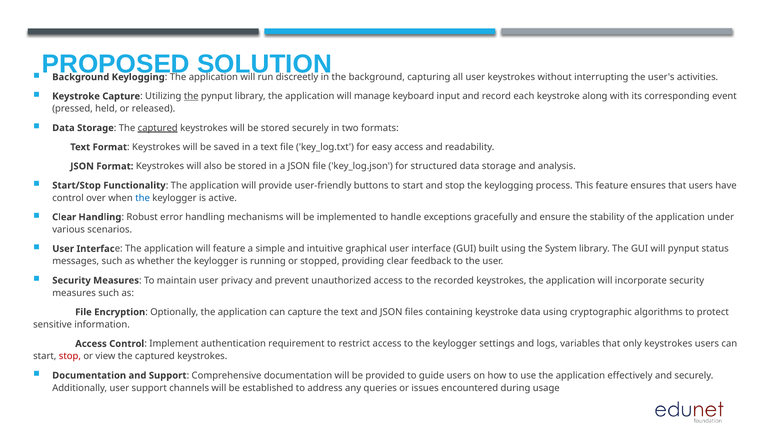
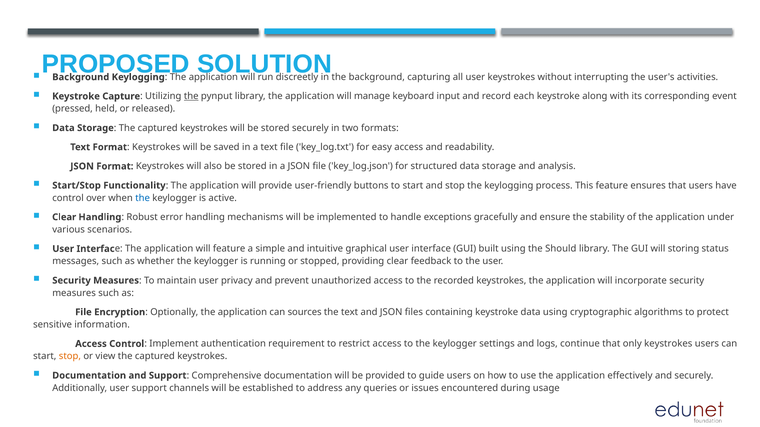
captured at (158, 128) underline: present -> none
System: System -> Should
will pynput: pynput -> storing
can capture: capture -> sources
variables: variables -> continue
stop at (70, 357) colour: red -> orange
